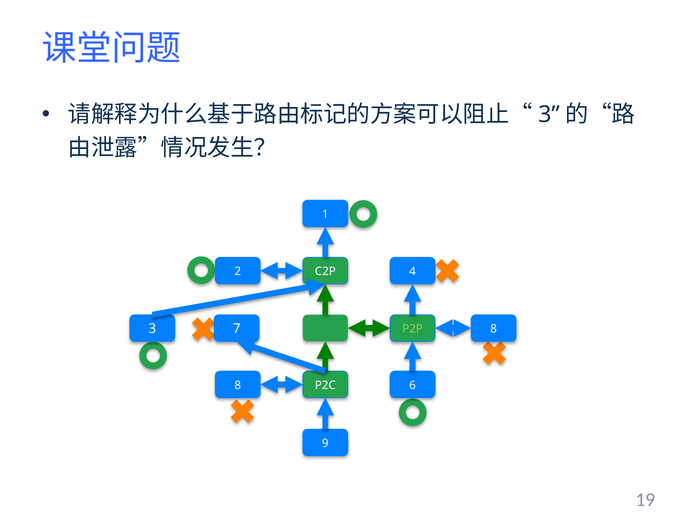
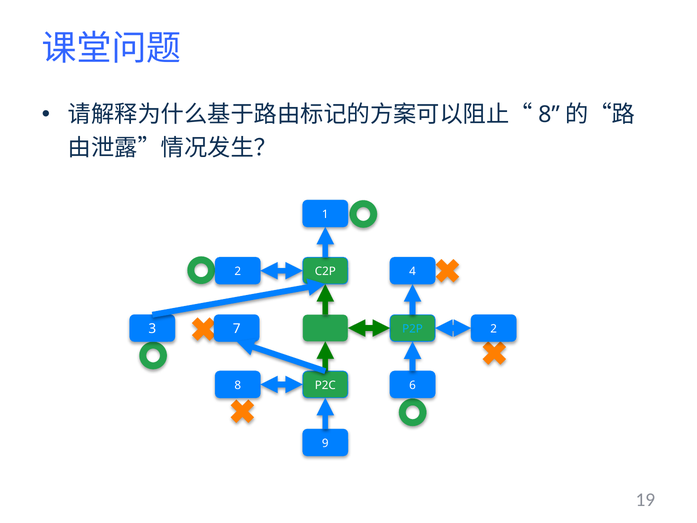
3 at (549, 115): 3 -> 8
3 8: 8 -> 2
P2P colour: light green -> light blue
